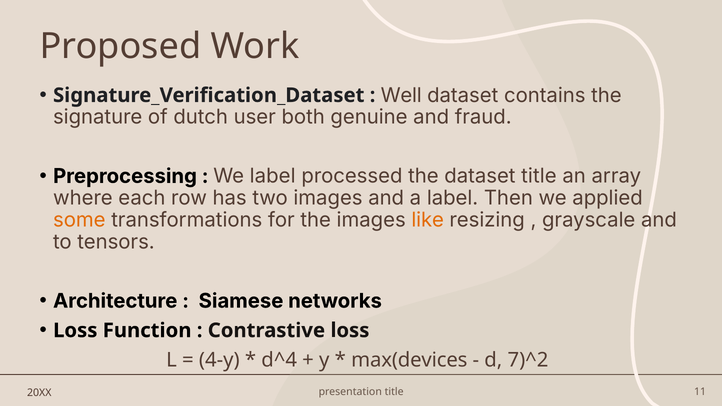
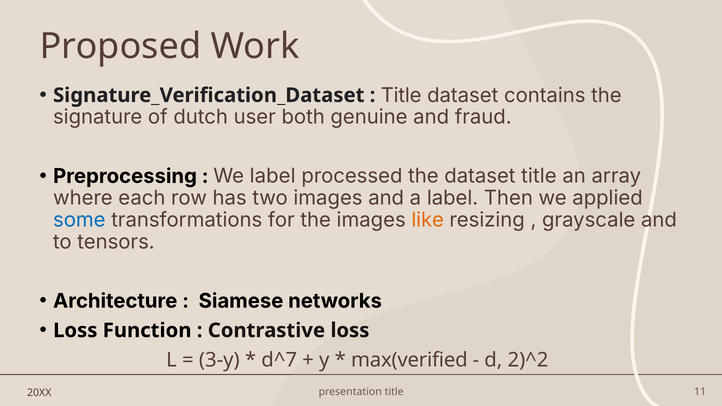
Well at (401, 95): Well -> Title
some colour: orange -> blue
4-y: 4-y -> 3-y
d^4: d^4 -> d^7
max(devices: max(devices -> max(verified
7)^2: 7)^2 -> 2)^2
